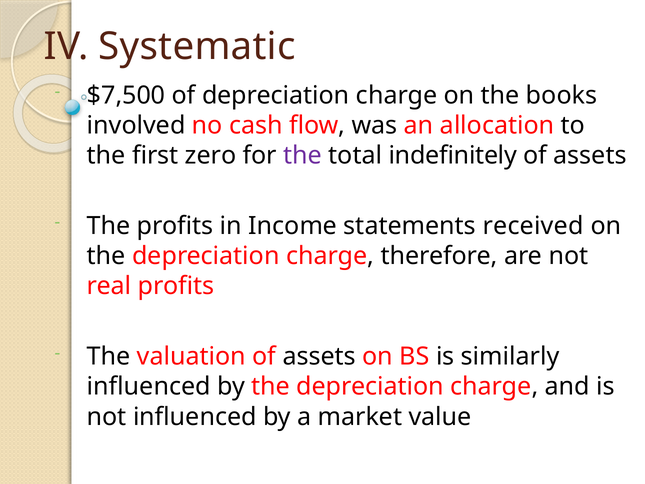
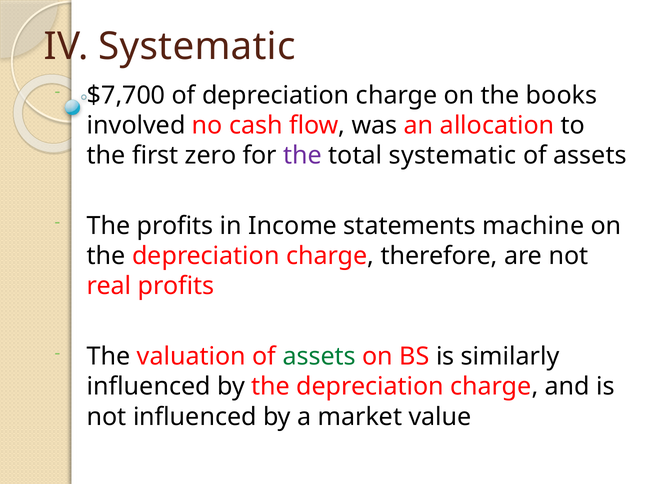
$7,500: $7,500 -> $7,700
total indefinitely: indefinitely -> systematic
received: received -> machine
assets at (319, 356) colour: black -> green
